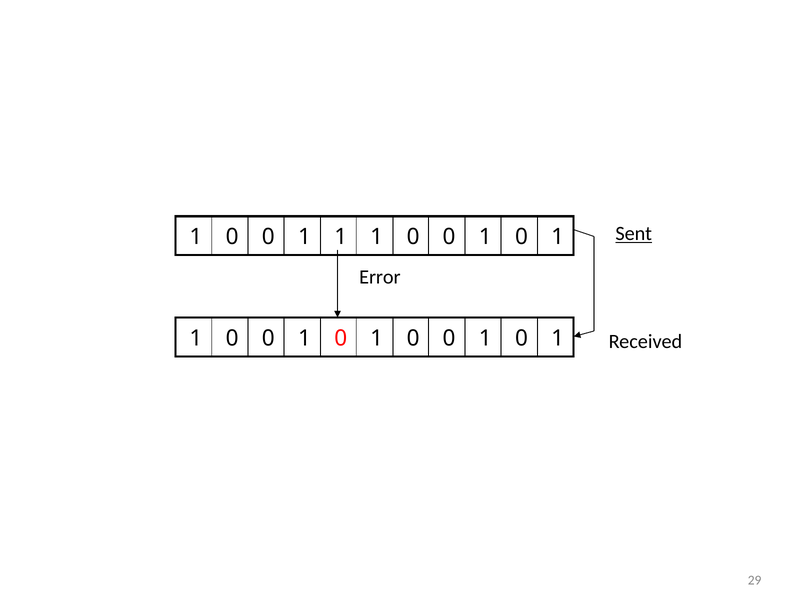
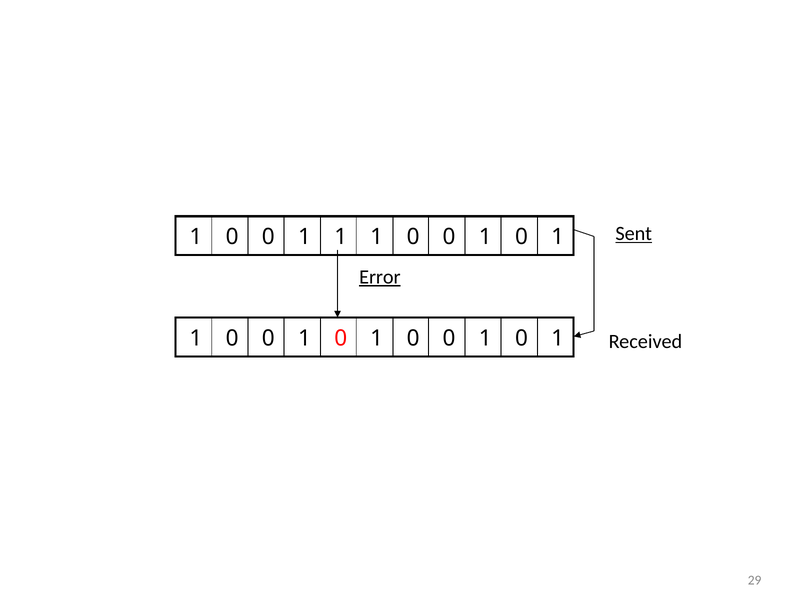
Error underline: none -> present
